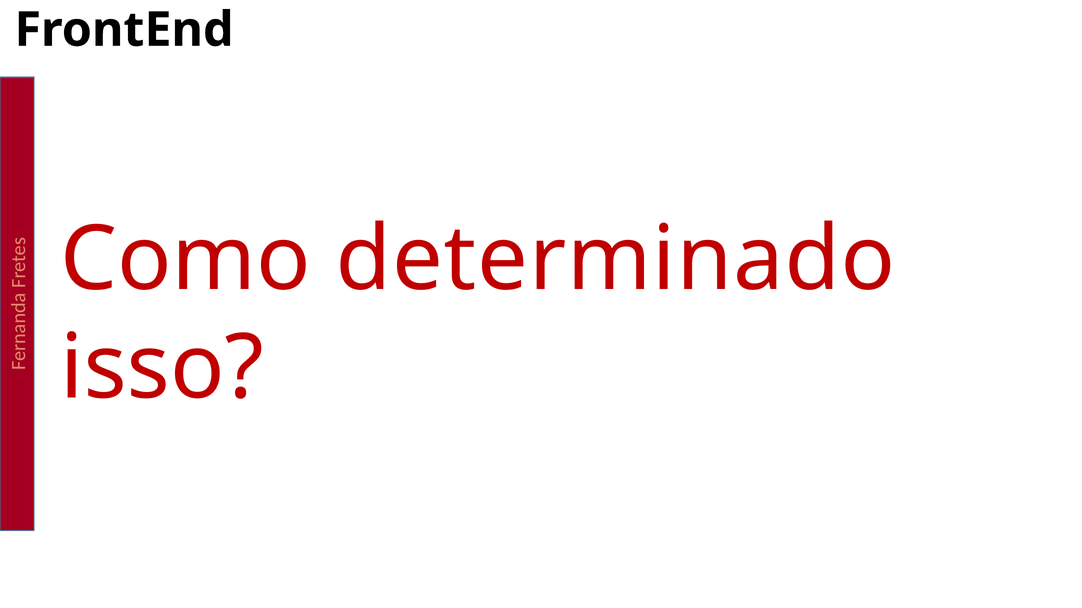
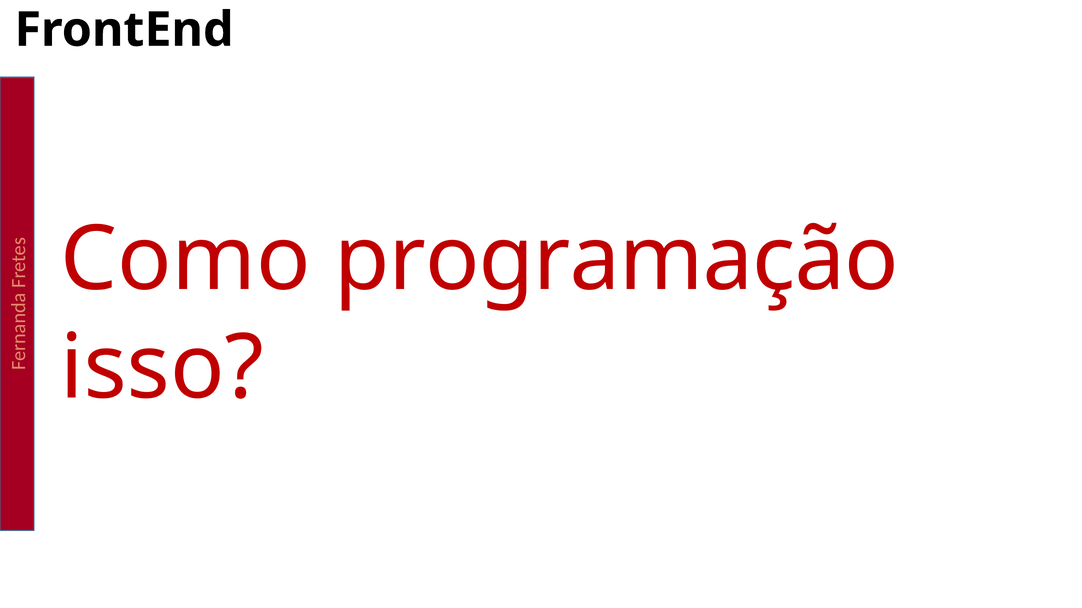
determinado: determinado -> programação
